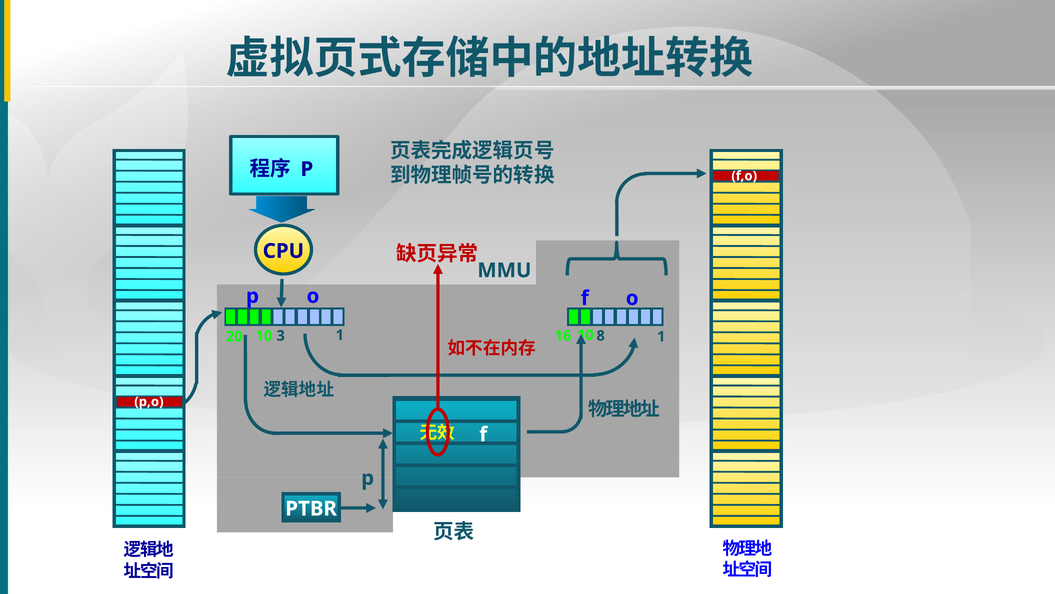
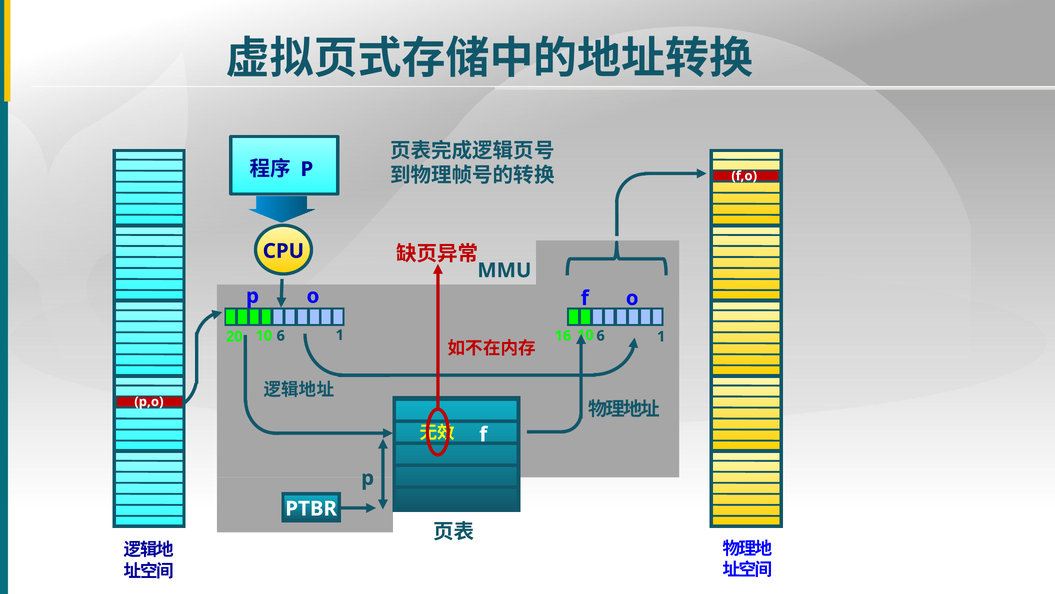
16 8: 8 -> 6
20 3: 3 -> 6
